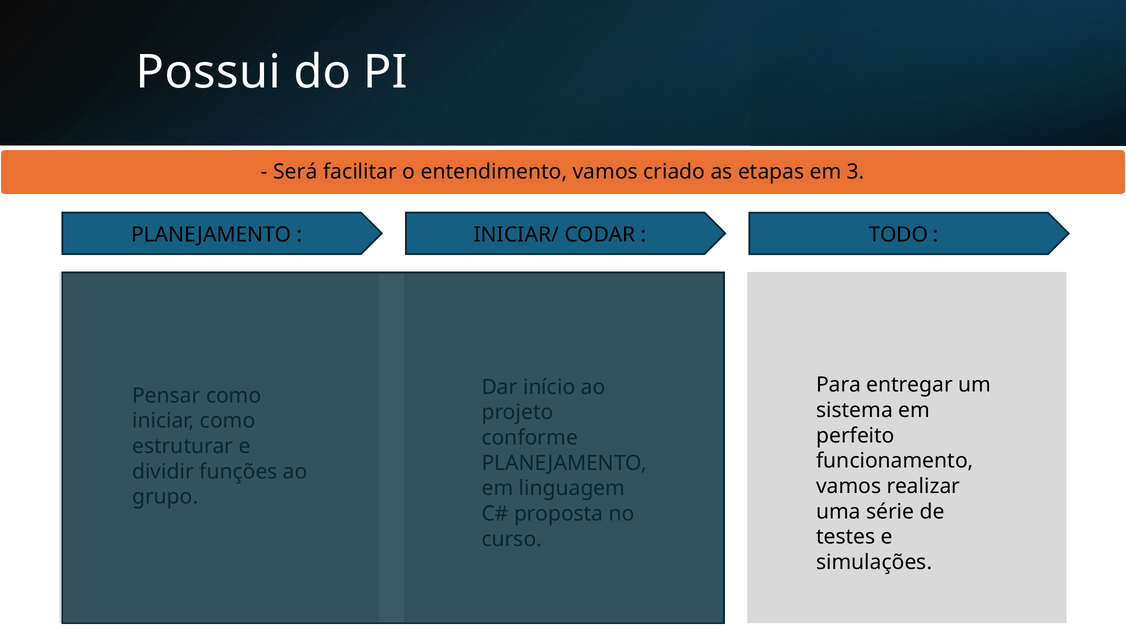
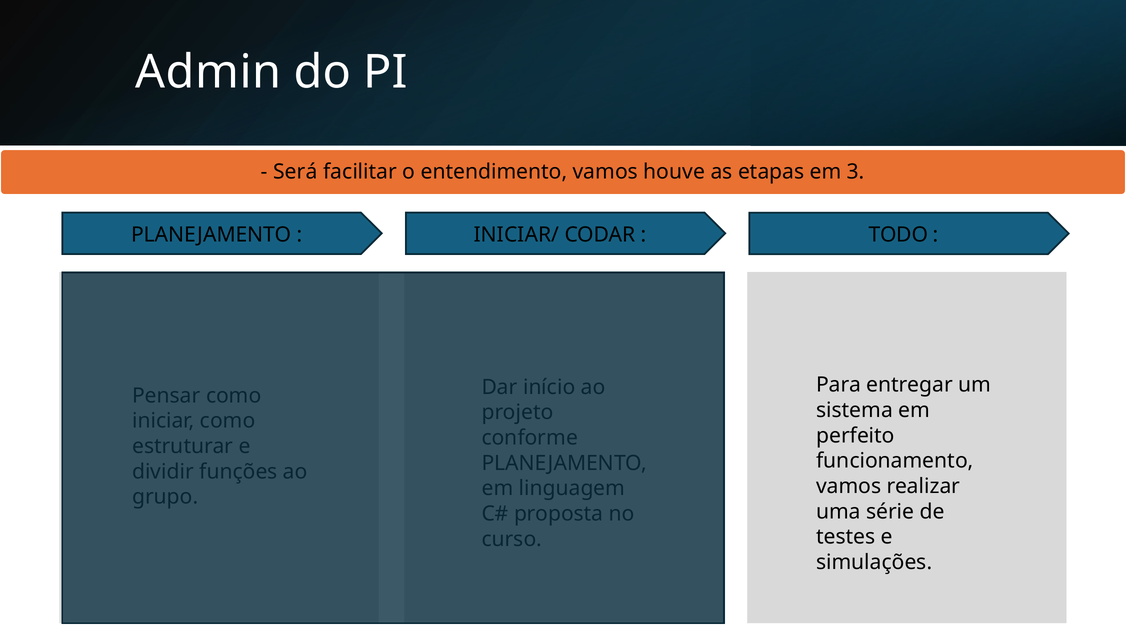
Possui: Possui -> Admin
criado: criado -> houve
